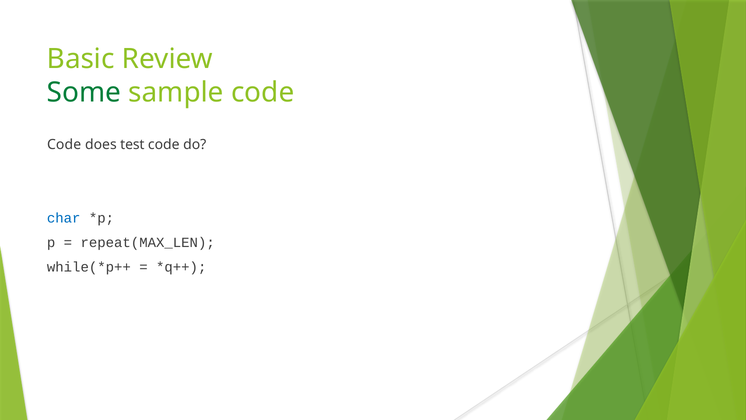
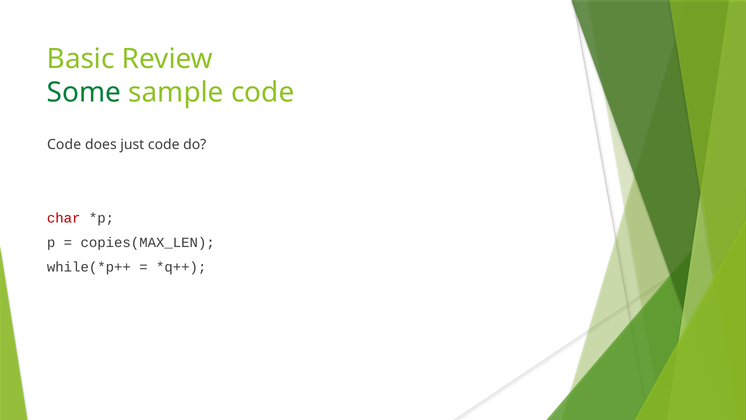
test: test -> just
char colour: blue -> red
repeat(MAX_LEN: repeat(MAX_LEN -> copies(MAX_LEN
